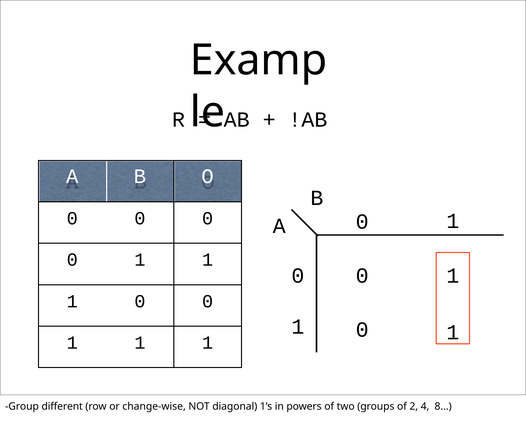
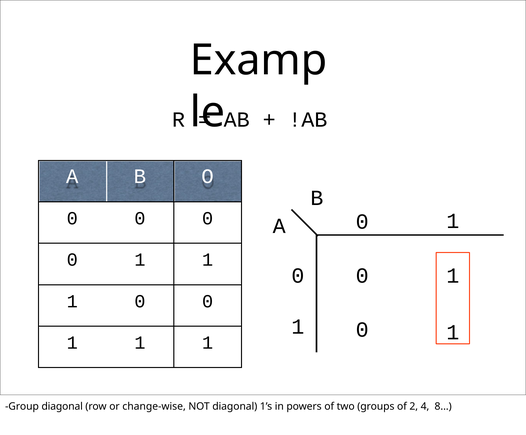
Group different: different -> diagonal
